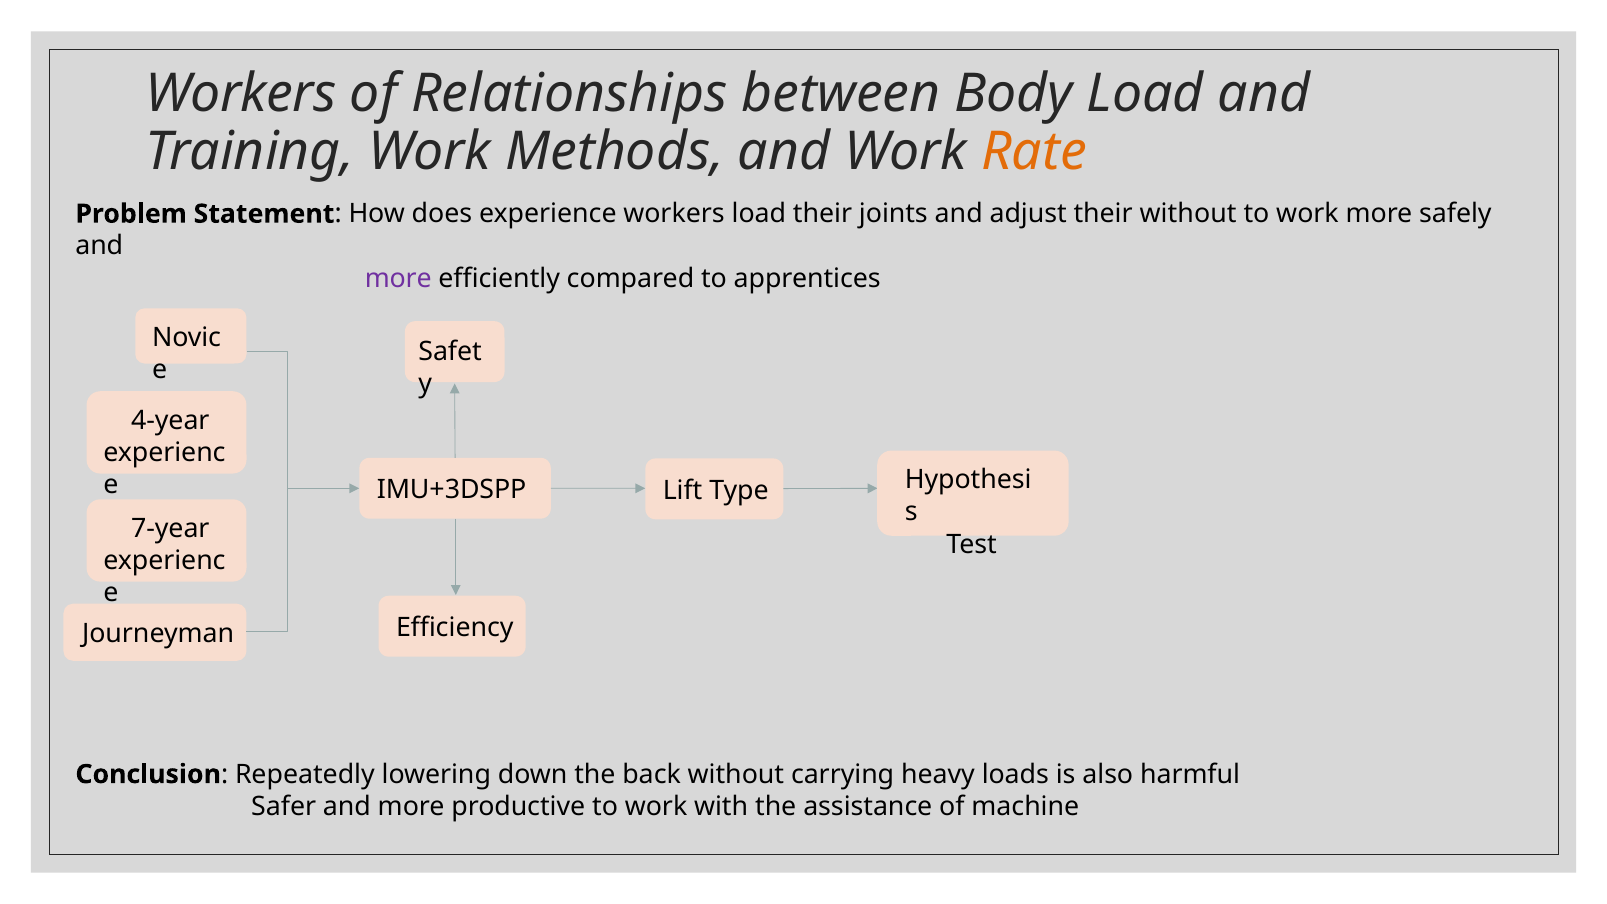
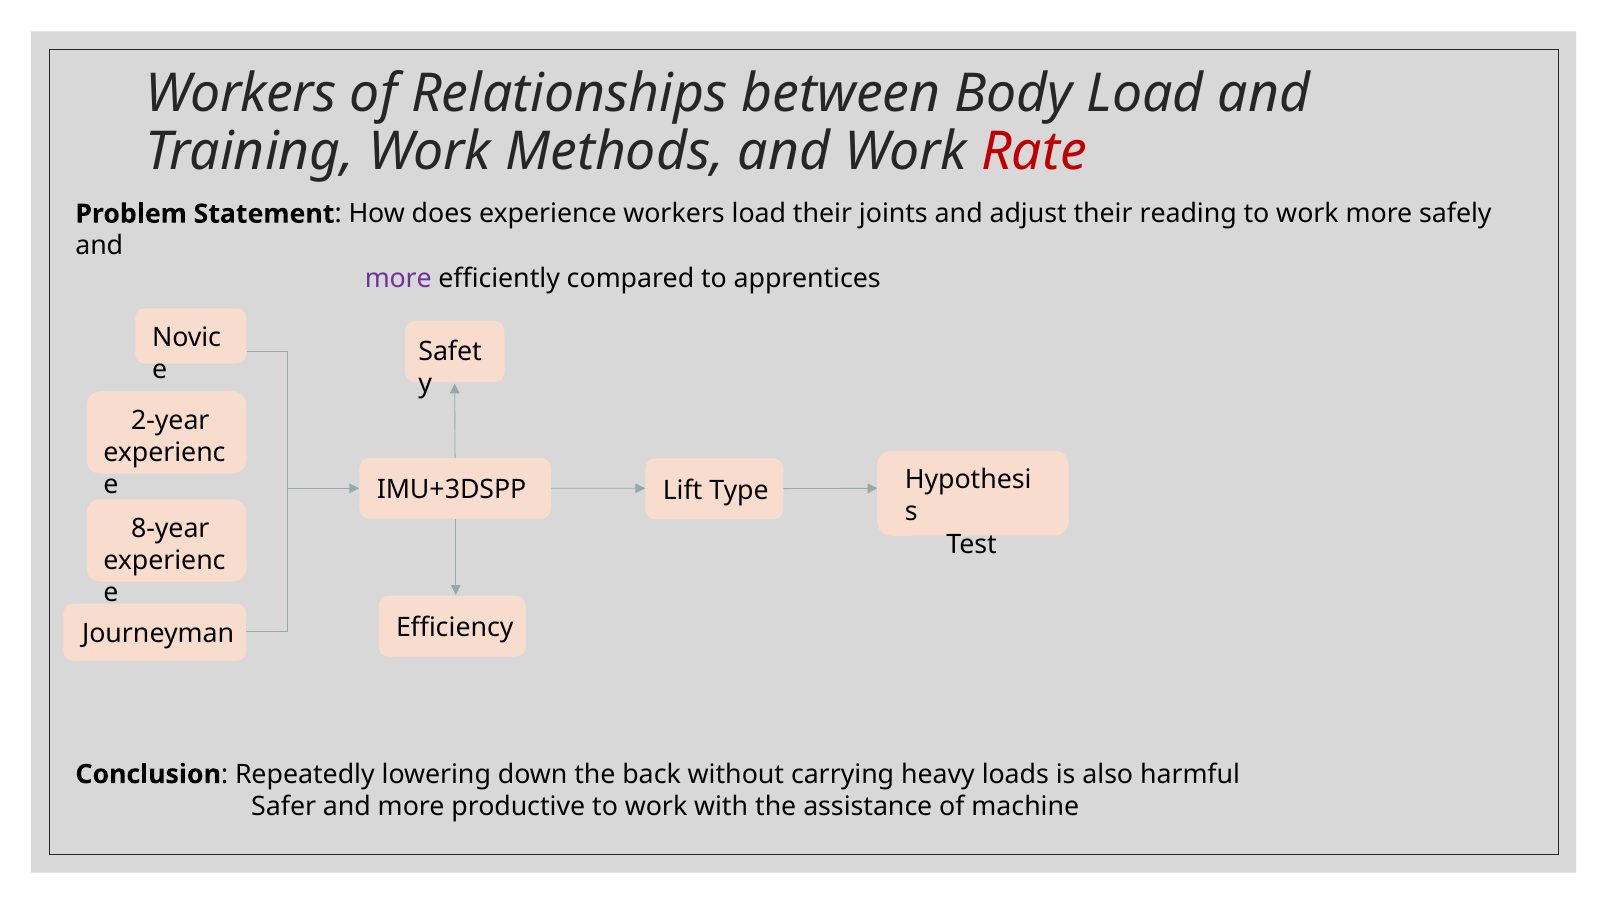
Rate colour: orange -> red
their without: without -> reading
4-year: 4-year -> 2-year
7-year: 7-year -> 8-year
